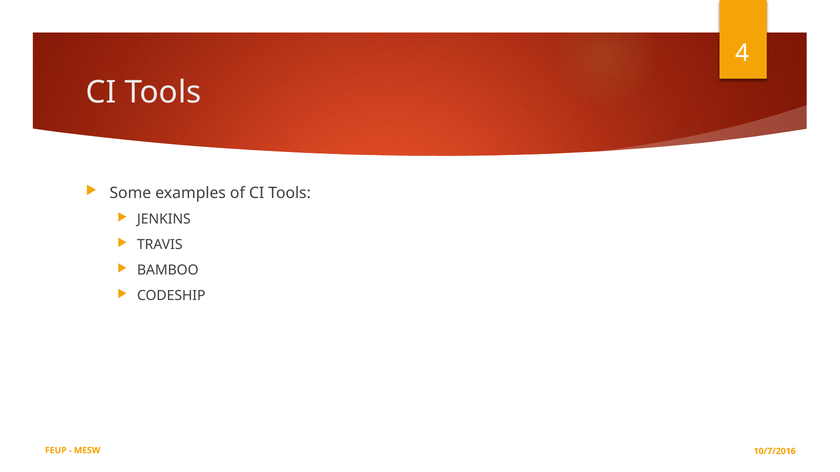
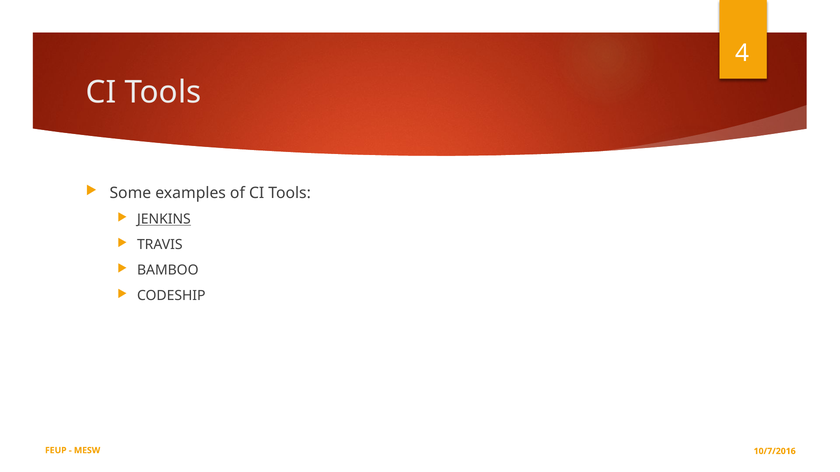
JENKINS underline: none -> present
